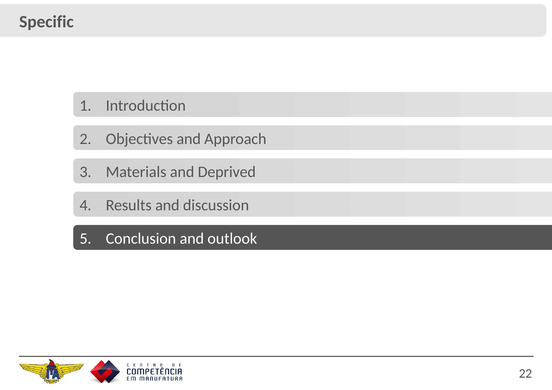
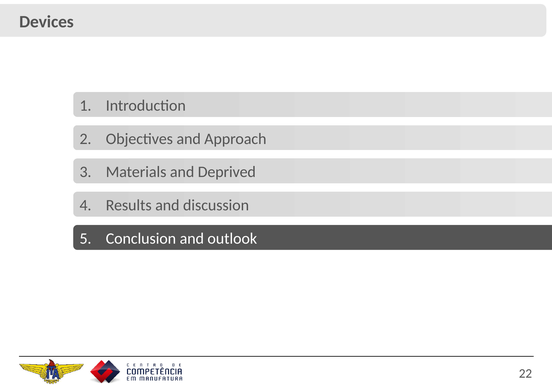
Specific: Specific -> Devices
